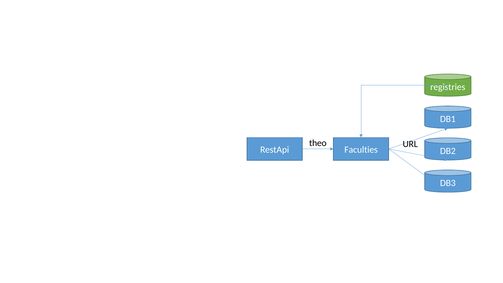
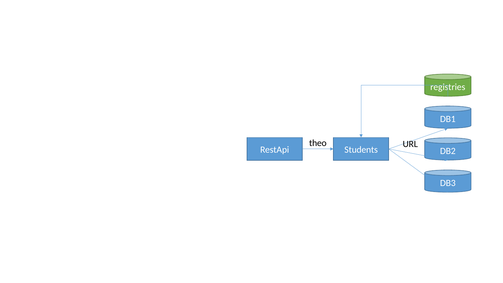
Faculties: Faculties -> Students
